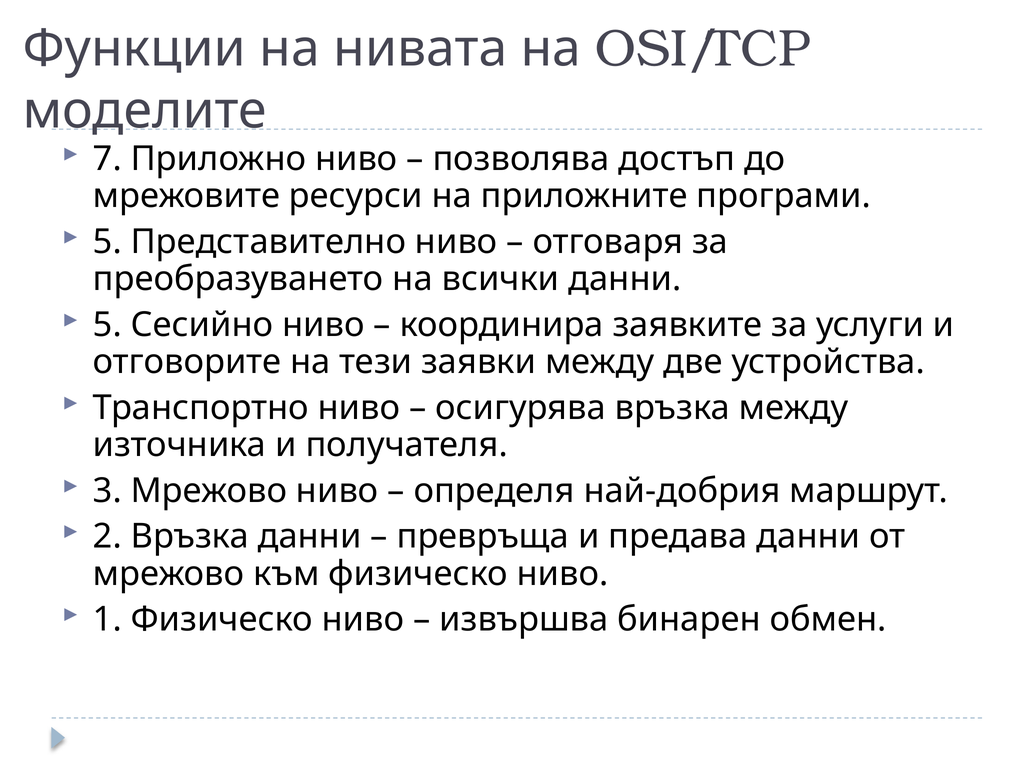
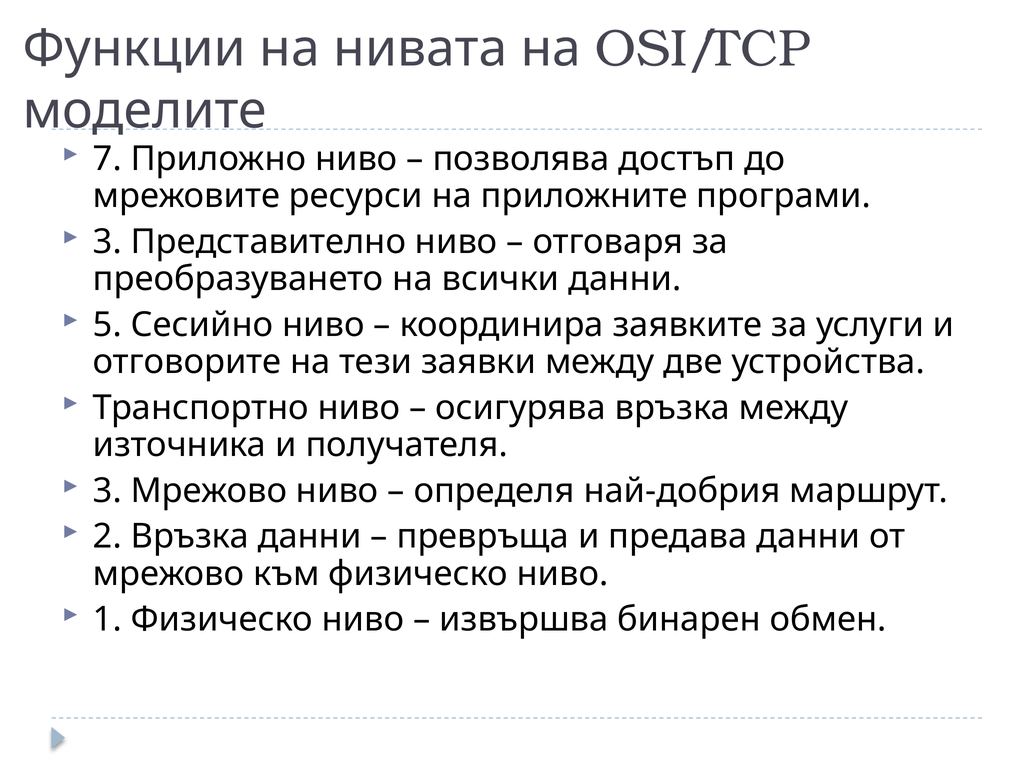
5 at (107, 242): 5 -> 3
